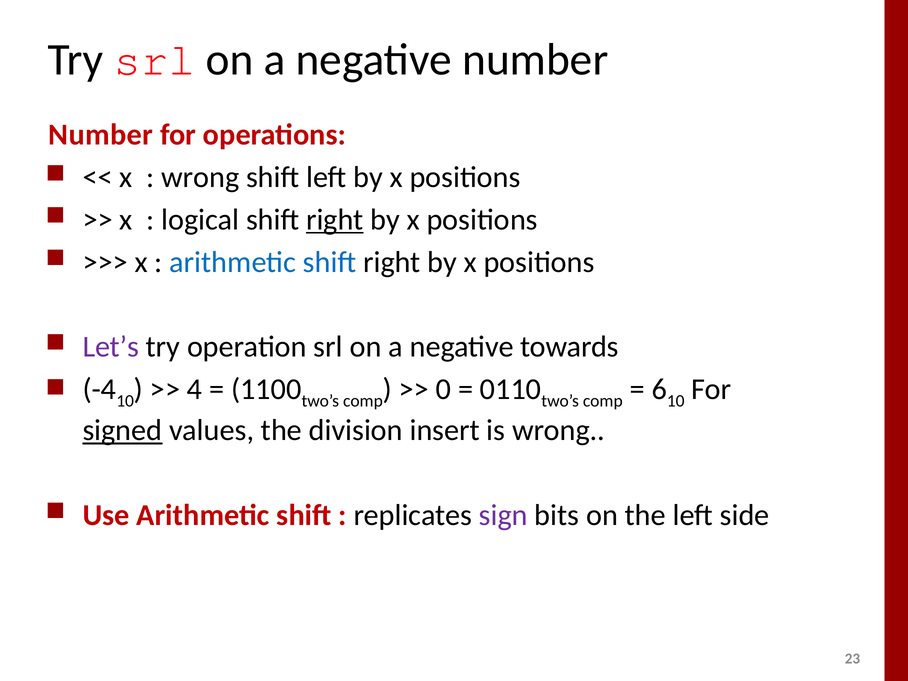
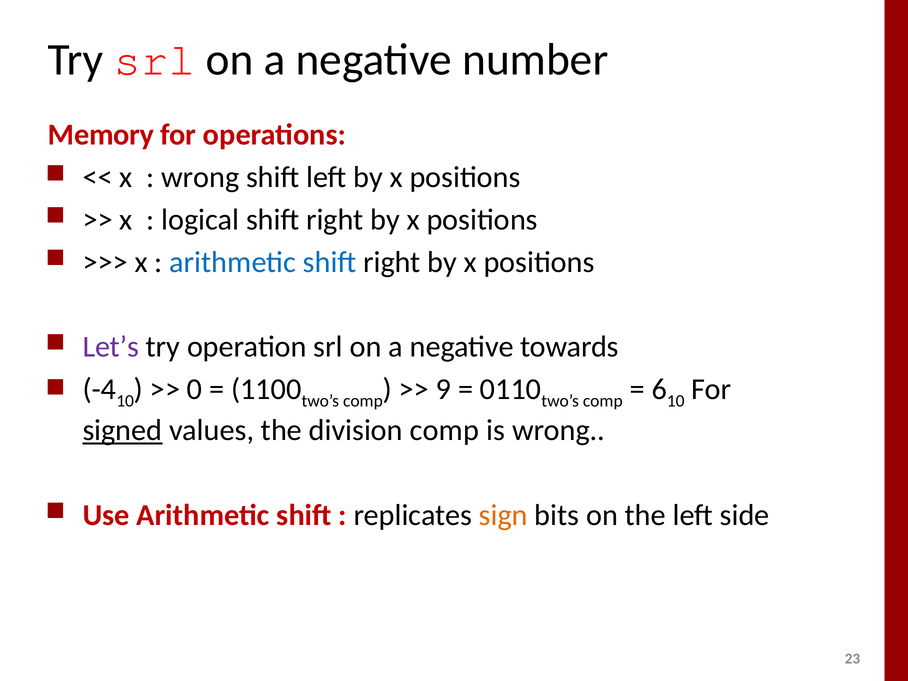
Number at (101, 135): Number -> Memory
right at (335, 220) underline: present -> none
4: 4 -> 0
0: 0 -> 9
division insert: insert -> comp
sign colour: purple -> orange
